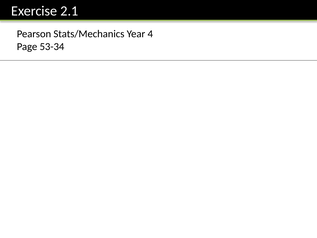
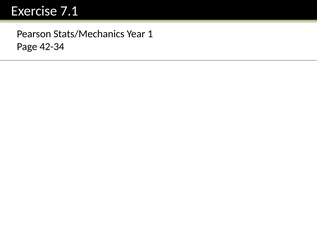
2.1: 2.1 -> 7.1
4: 4 -> 1
53-34: 53-34 -> 42-34
